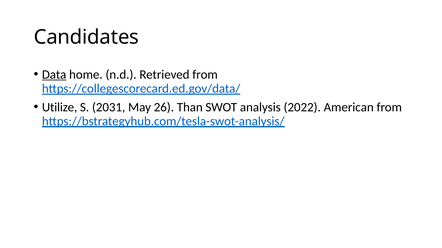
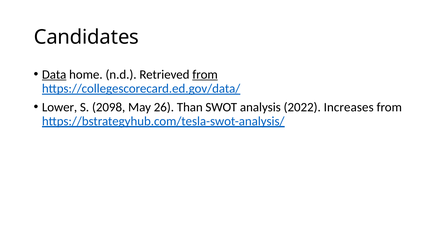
from at (205, 75) underline: none -> present
Utilize: Utilize -> Lower
2031: 2031 -> 2098
American: American -> Increases
